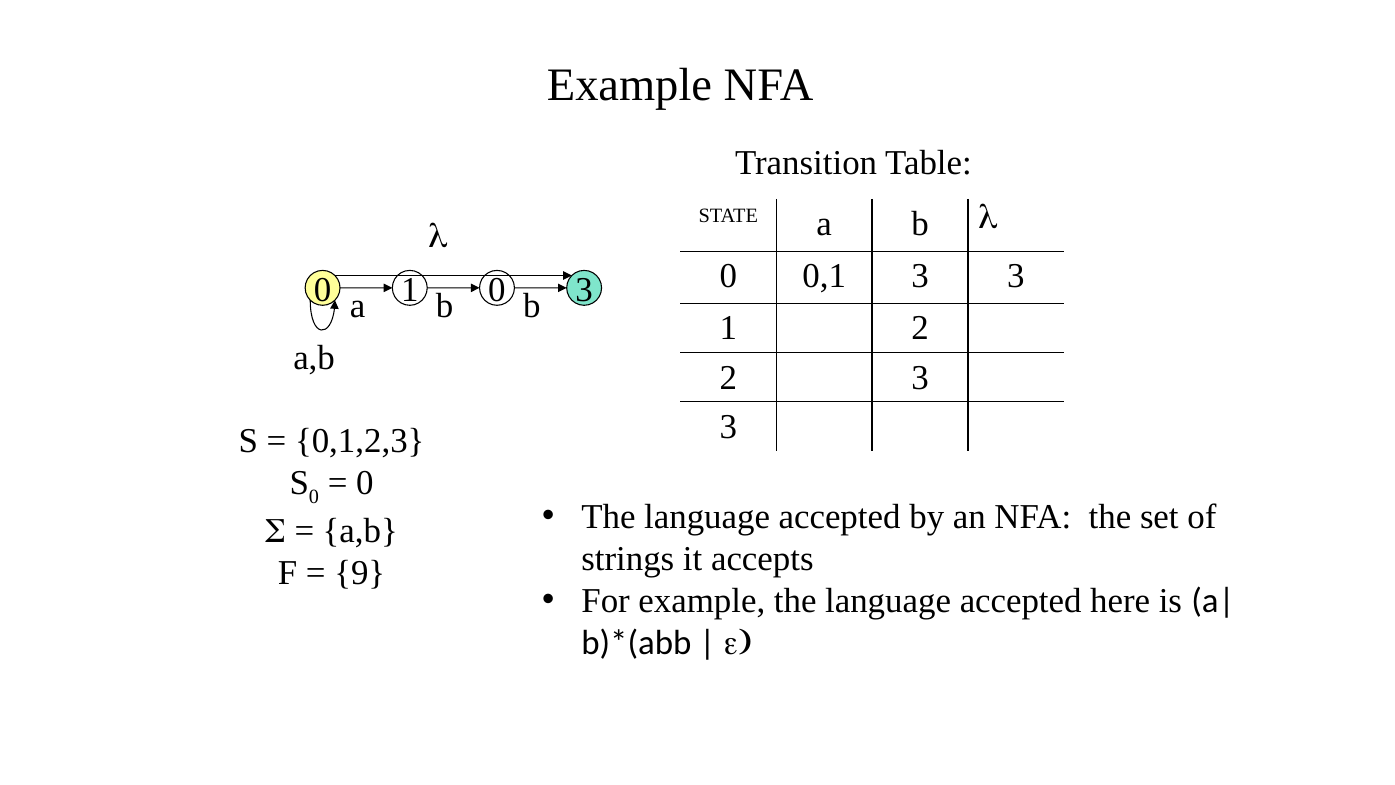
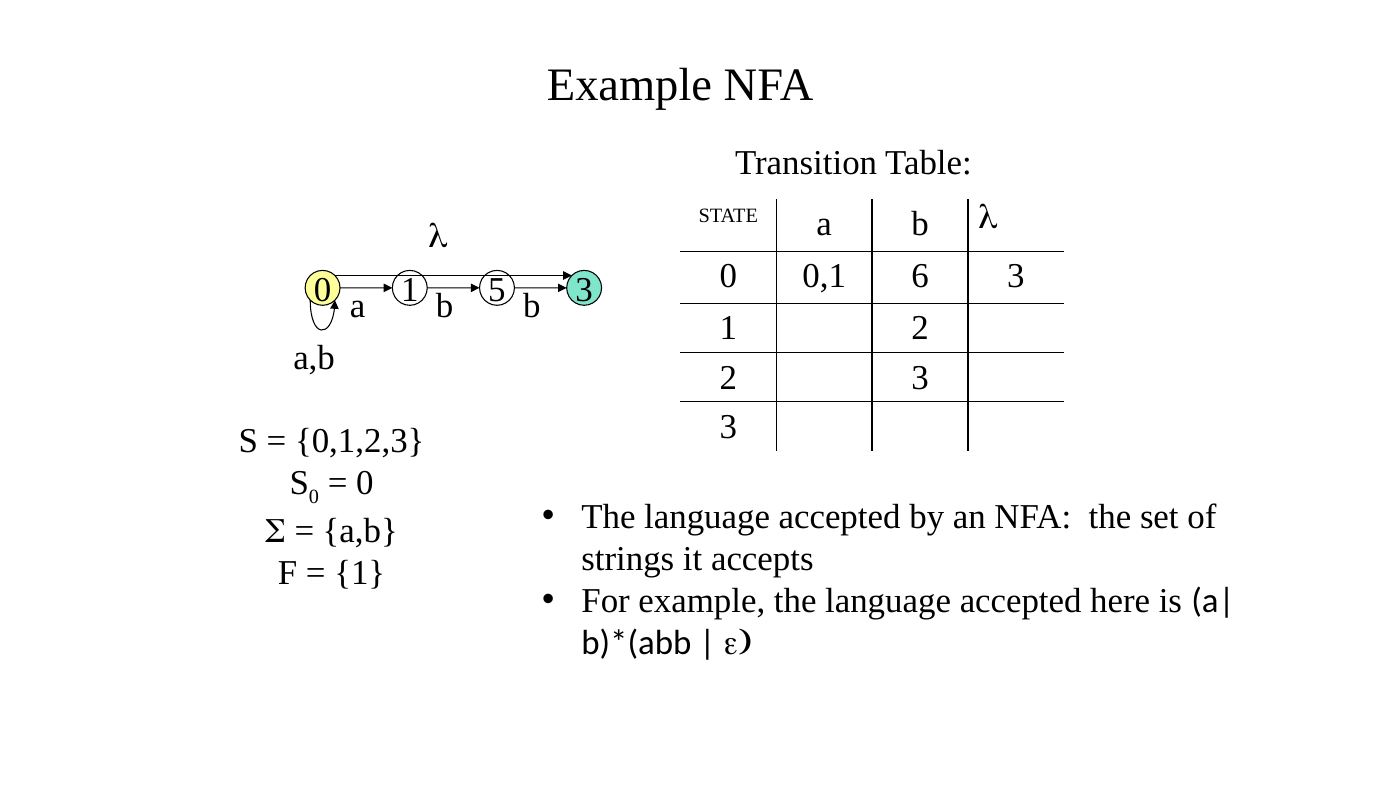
0,1 3: 3 -> 6
1 0: 0 -> 5
9 at (360, 572): 9 -> 1
